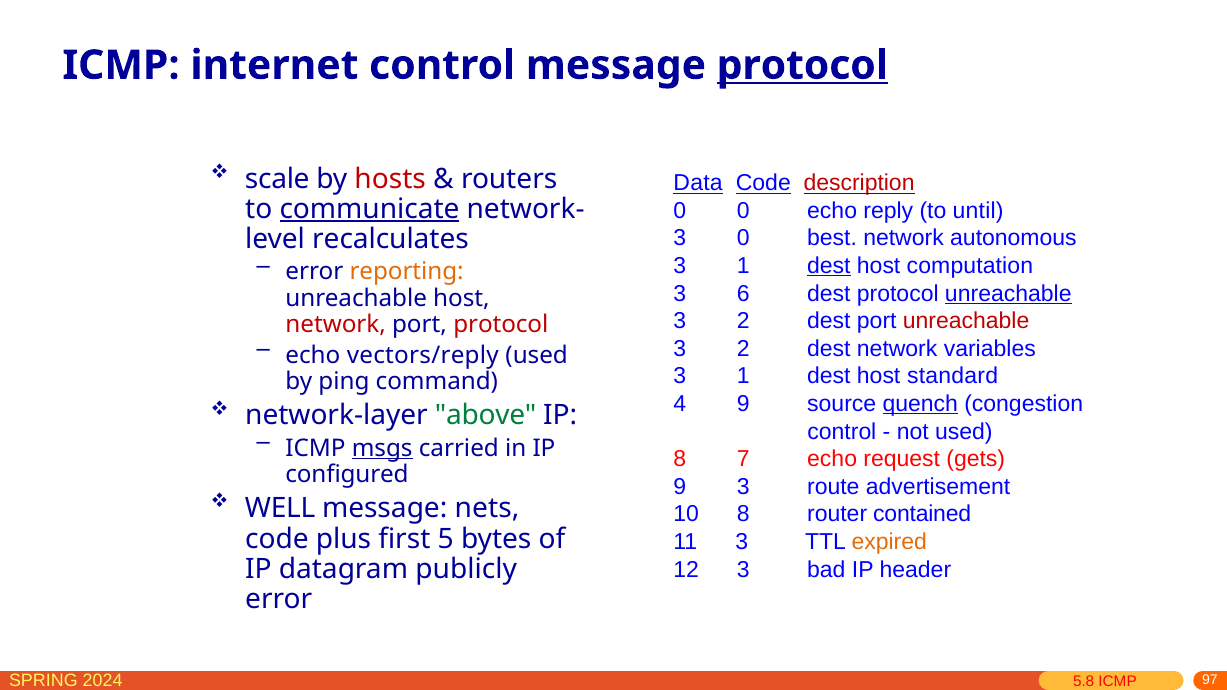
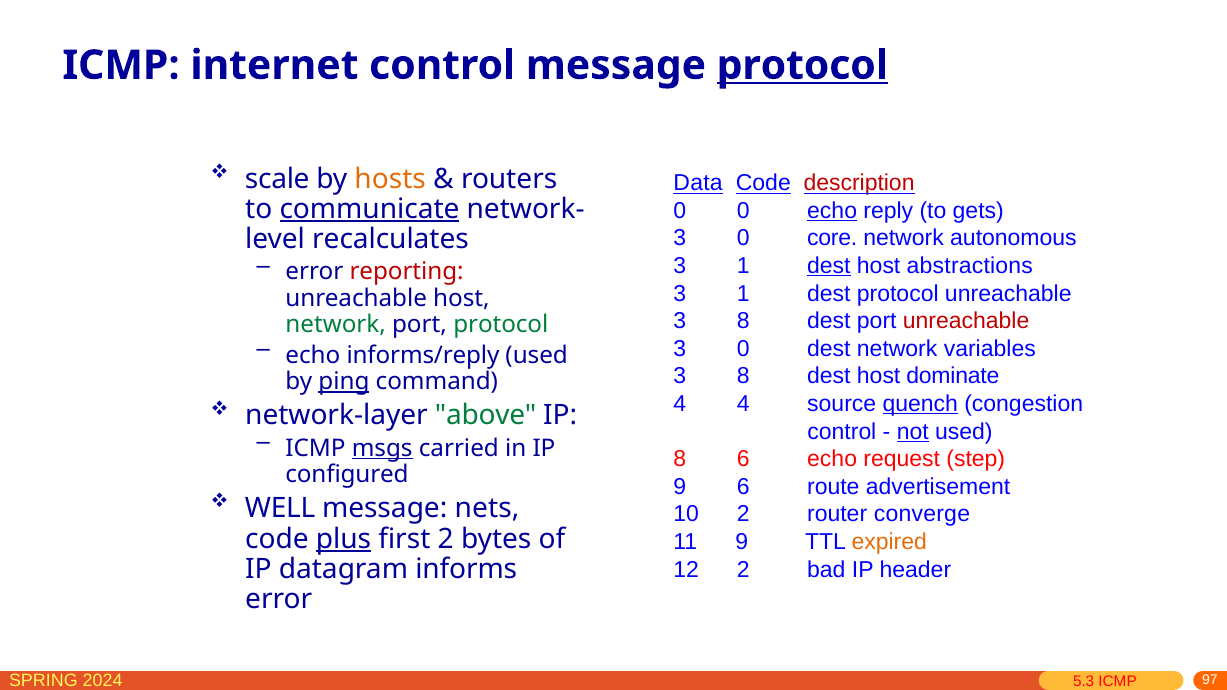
hosts colour: red -> orange
echo at (832, 211) underline: none -> present
until: until -> gets
best: best -> core
computation: computation -> abstractions
reporting colour: orange -> red
6 at (743, 294): 6 -> 1
unreachable at (1008, 294) underline: present -> none
2 at (743, 321): 2 -> 8
network at (336, 324) colour: red -> green
protocol at (501, 324) colour: red -> green
2 at (743, 349): 2 -> 0
vectors/reply: vectors/reply -> informs/reply
1 at (743, 376): 1 -> 8
standard: standard -> dominate
ping underline: none -> present
4 9: 9 -> 4
not underline: none -> present
8 7: 7 -> 6
gets: gets -> step
9 3: 3 -> 6
10 8: 8 -> 2
contained: contained -> converge
plus underline: none -> present
first 5: 5 -> 2
11 3: 3 -> 9
12 3: 3 -> 2
publicly: publicly -> informs
5.8: 5.8 -> 5.3
